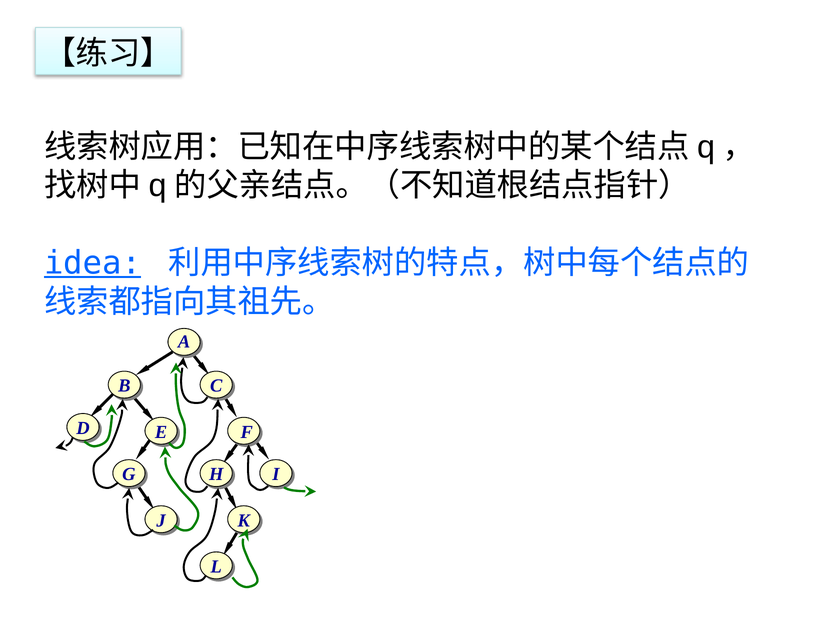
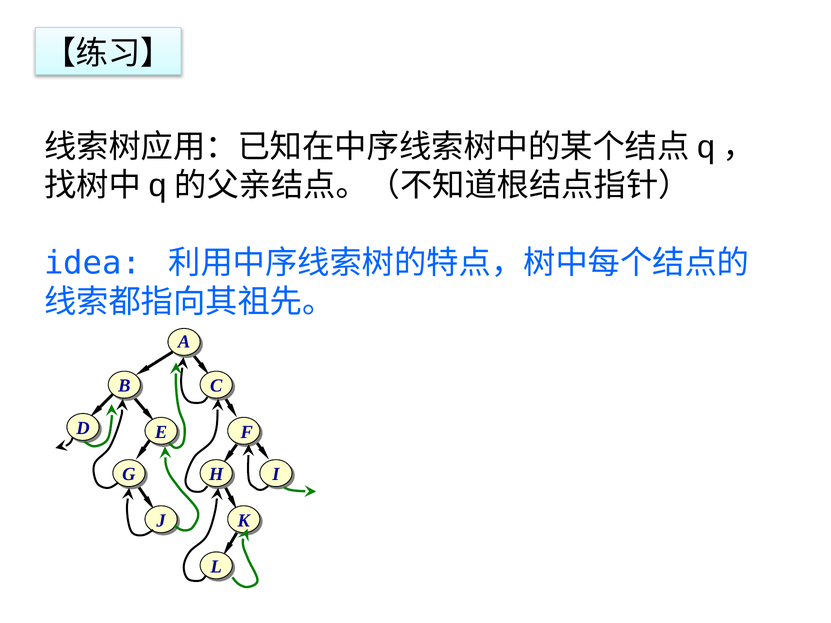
idea underline: present -> none
